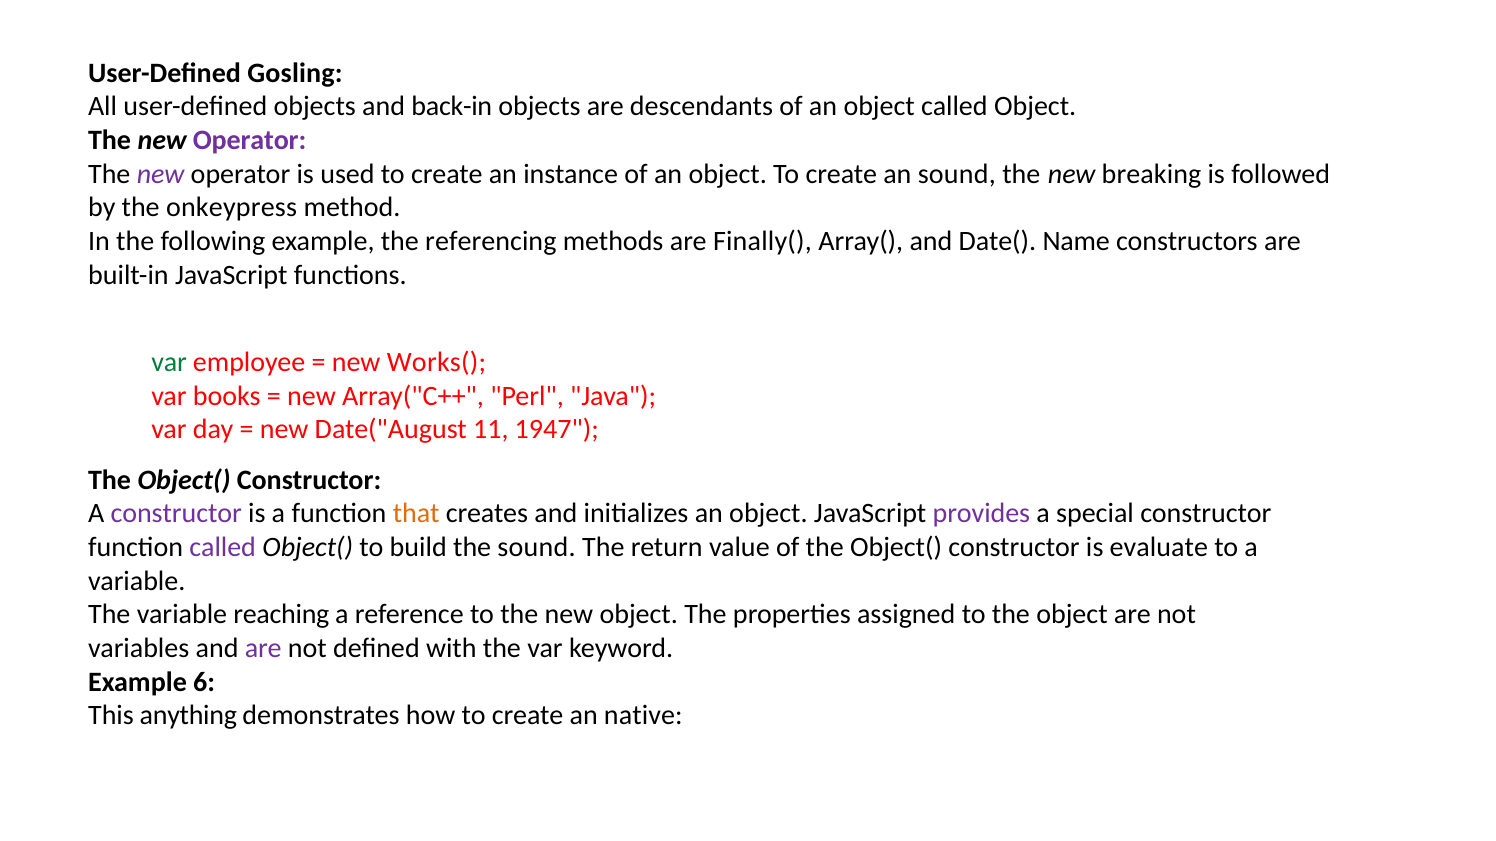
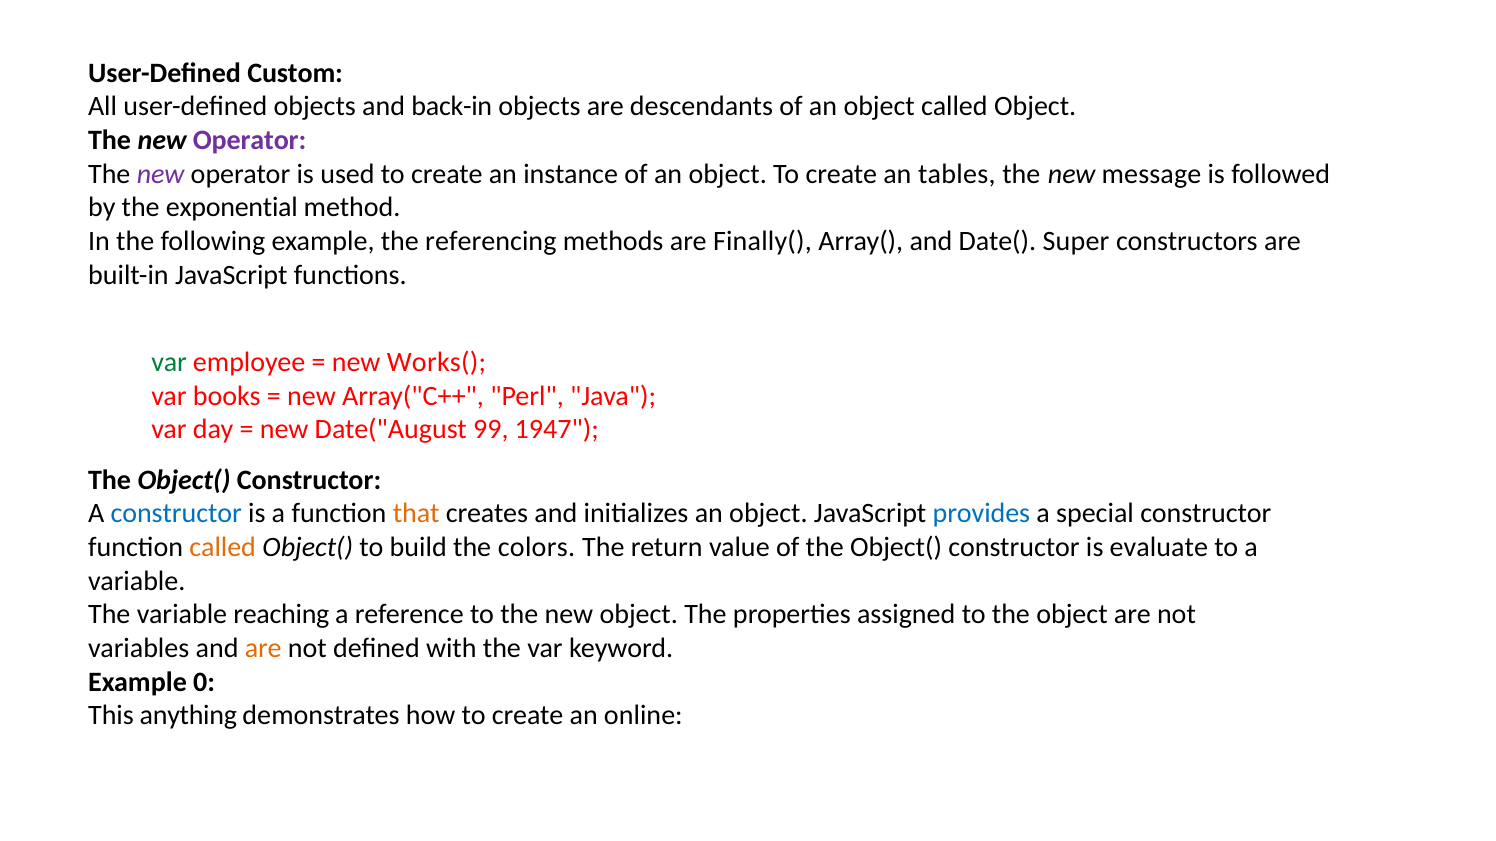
Gosling: Gosling -> Custom
an sound: sound -> tables
breaking: breaking -> message
onkeypress: onkeypress -> exponential
Name: Name -> Super
11: 11 -> 99
constructor at (176, 514) colour: purple -> blue
provides colour: purple -> blue
called at (223, 548) colour: purple -> orange
the sound: sound -> colors
are at (263, 649) colour: purple -> orange
6: 6 -> 0
native: native -> online
